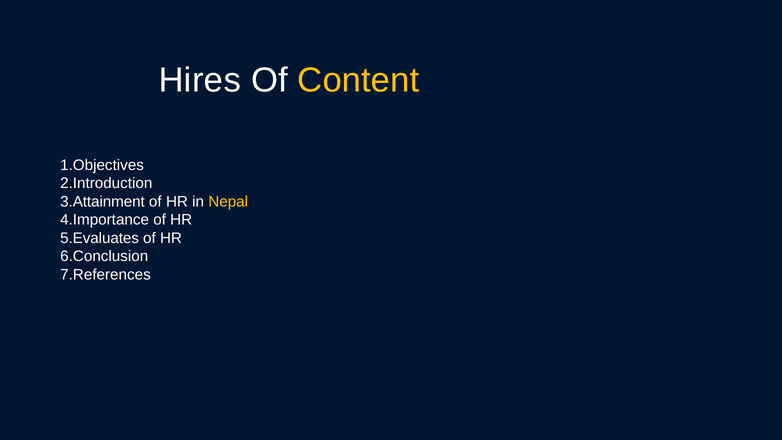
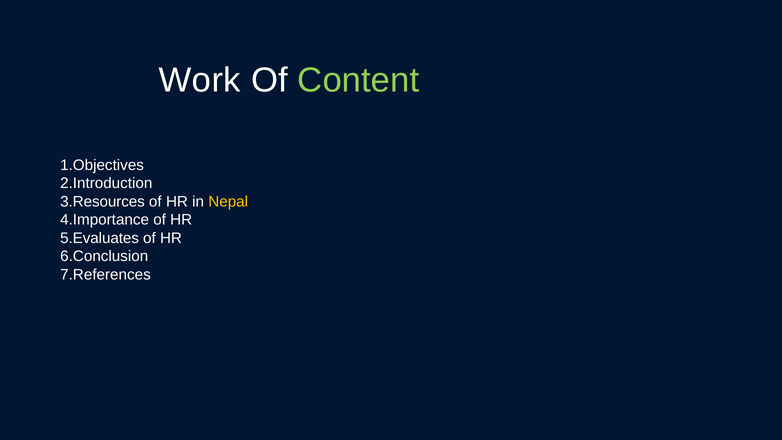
Hires: Hires -> Work
Content colour: yellow -> light green
3.Attainment: 3.Attainment -> 3.Resources
